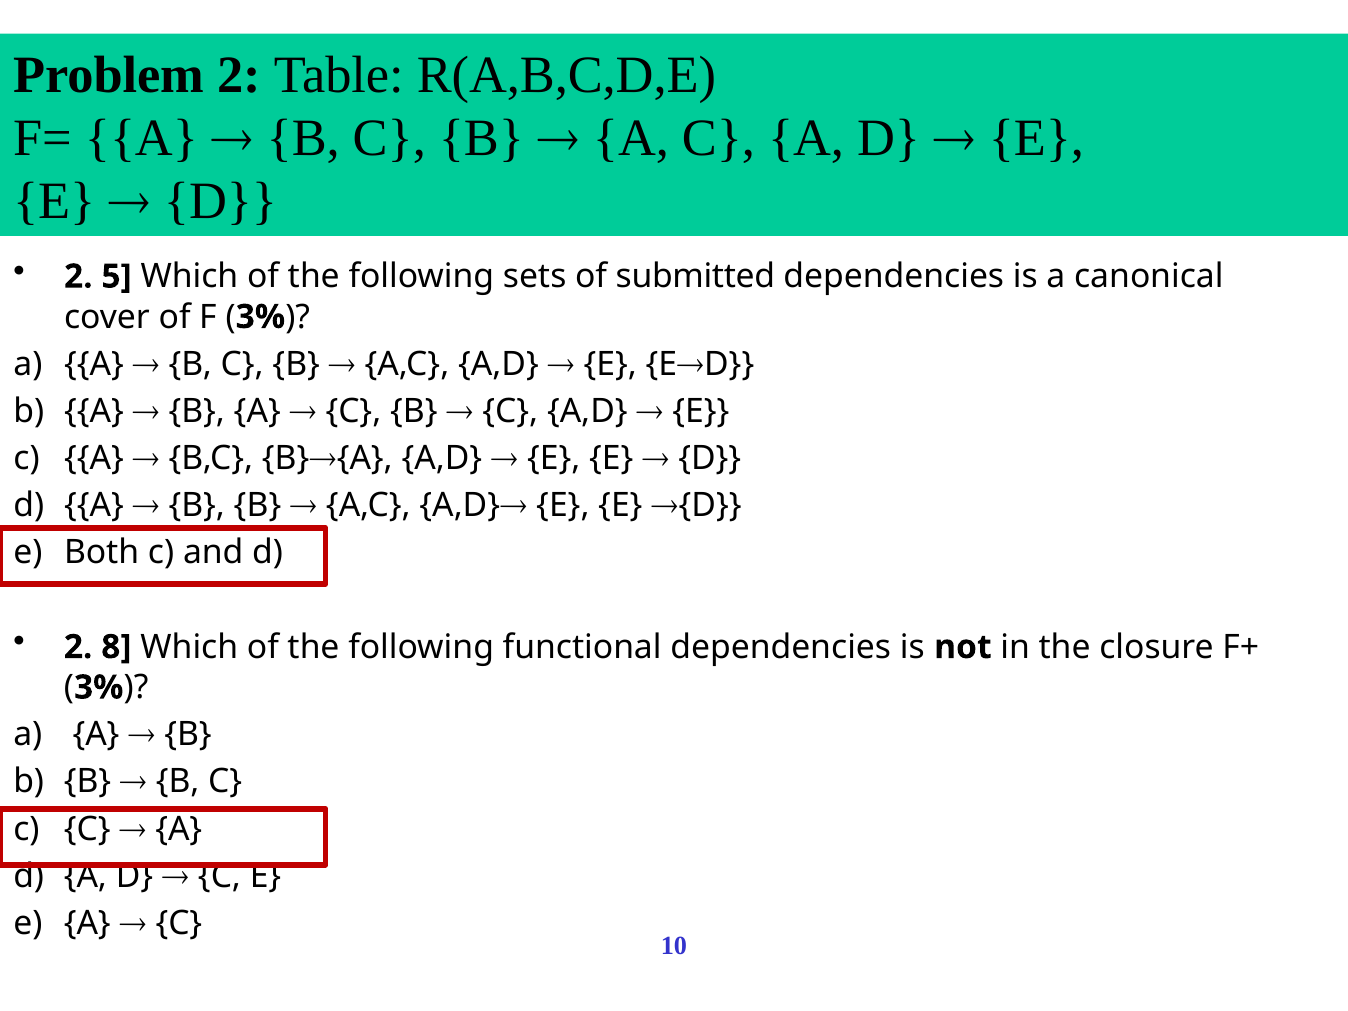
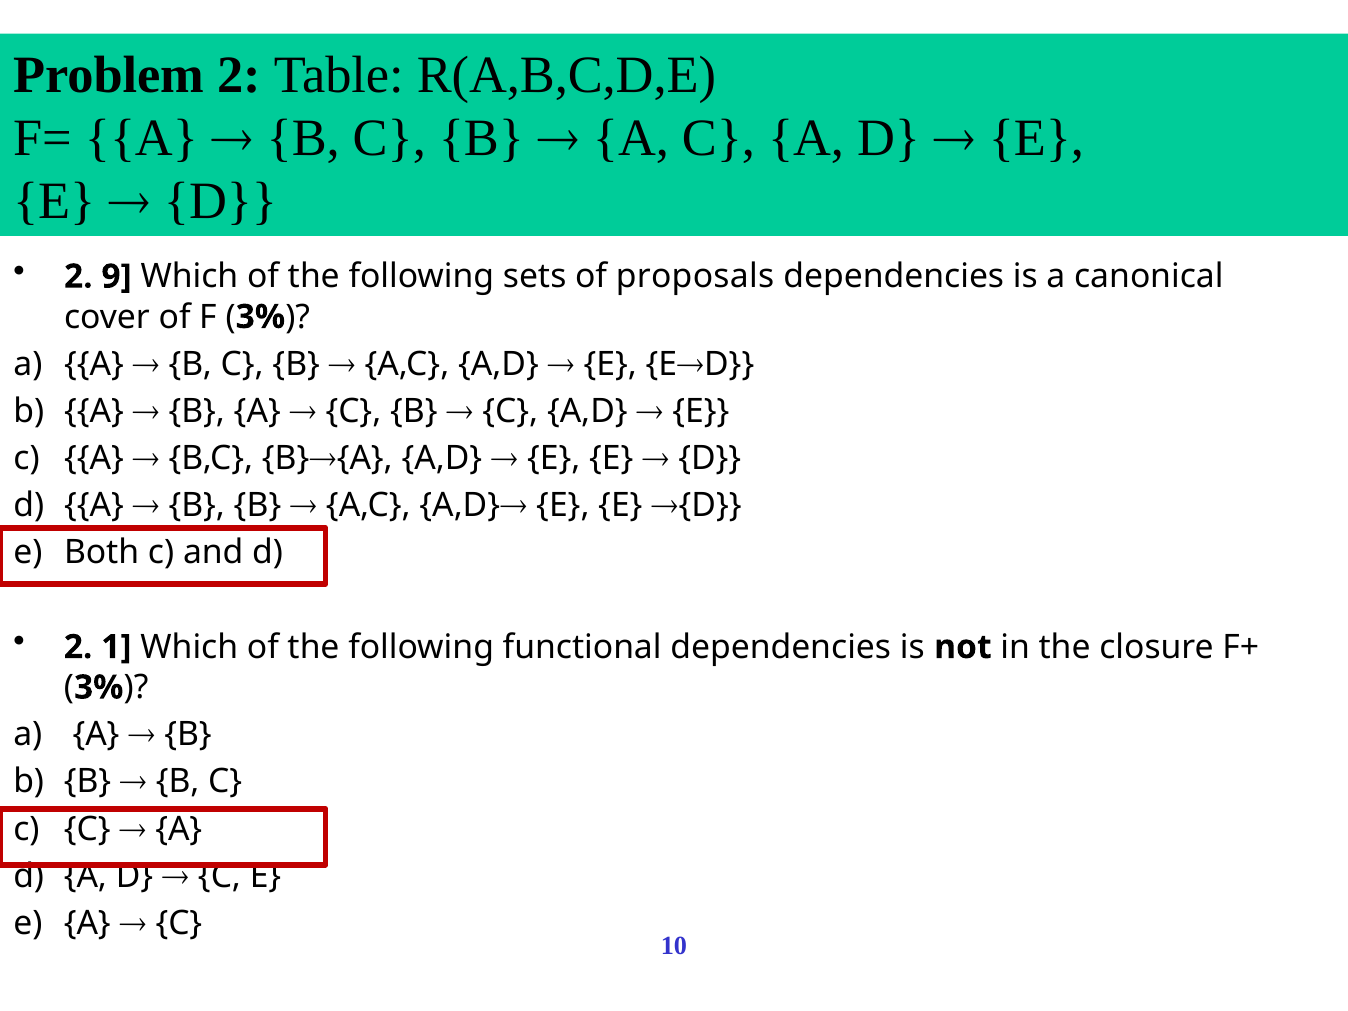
5: 5 -> 9
submitted: submitted -> proposals
8: 8 -> 1
